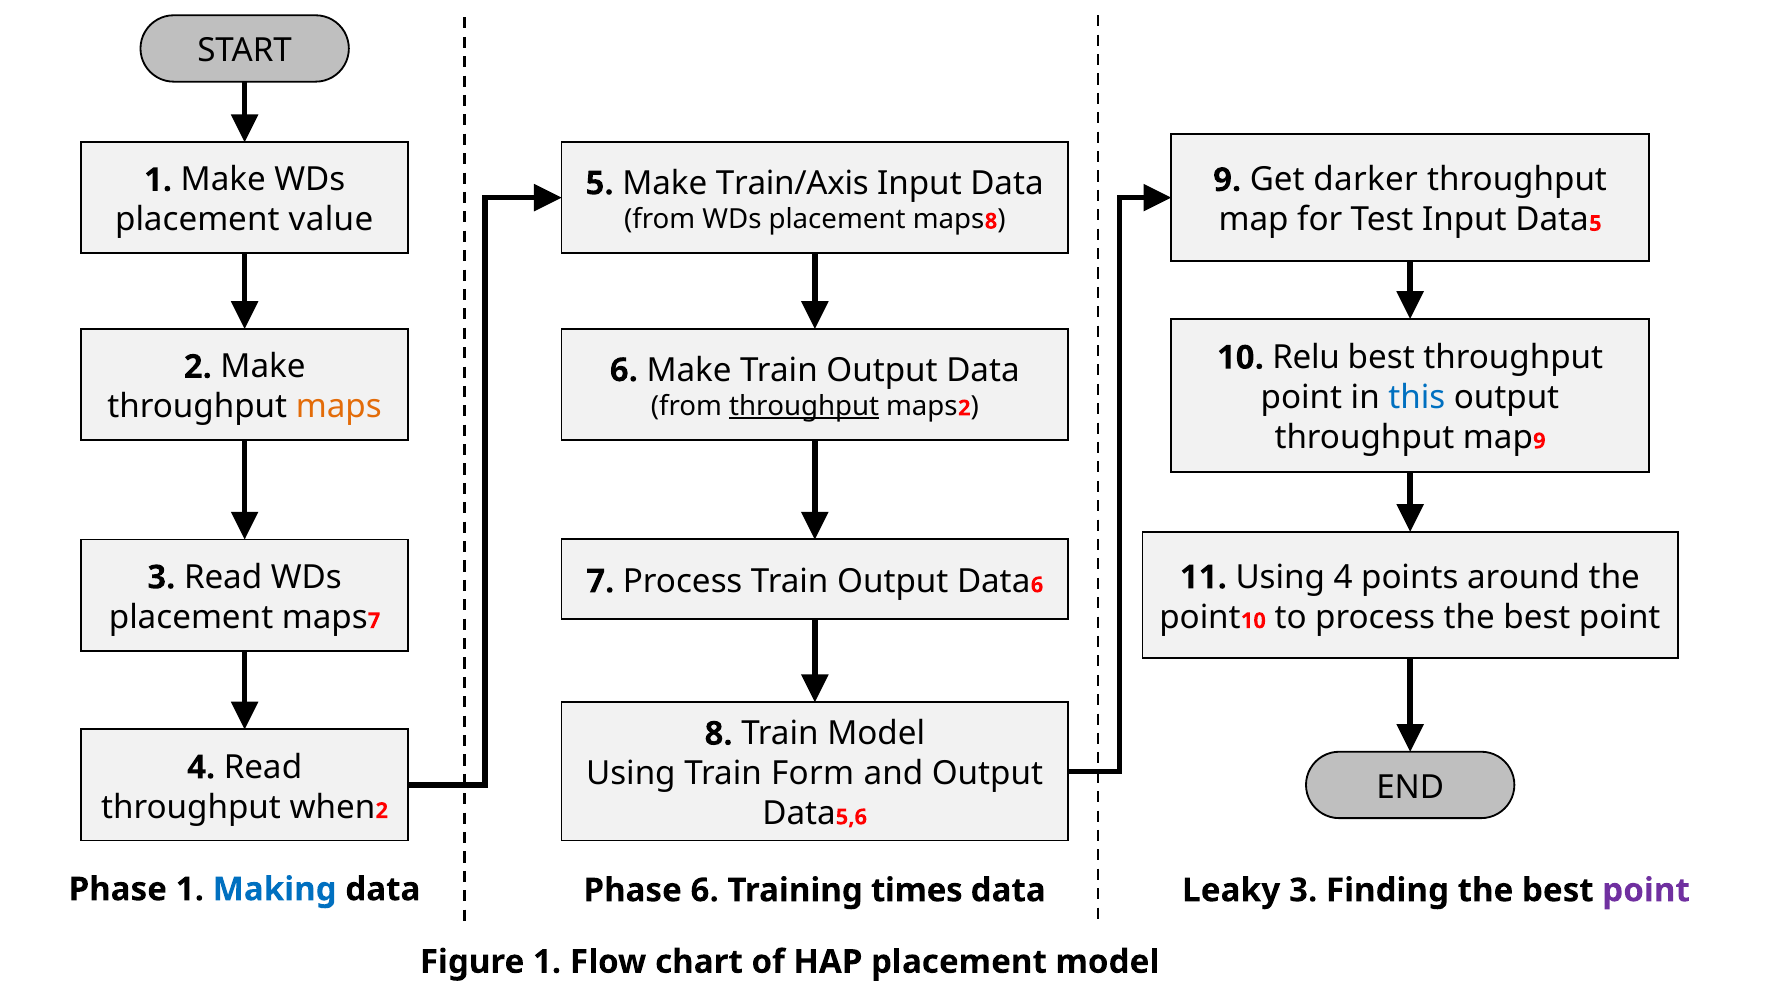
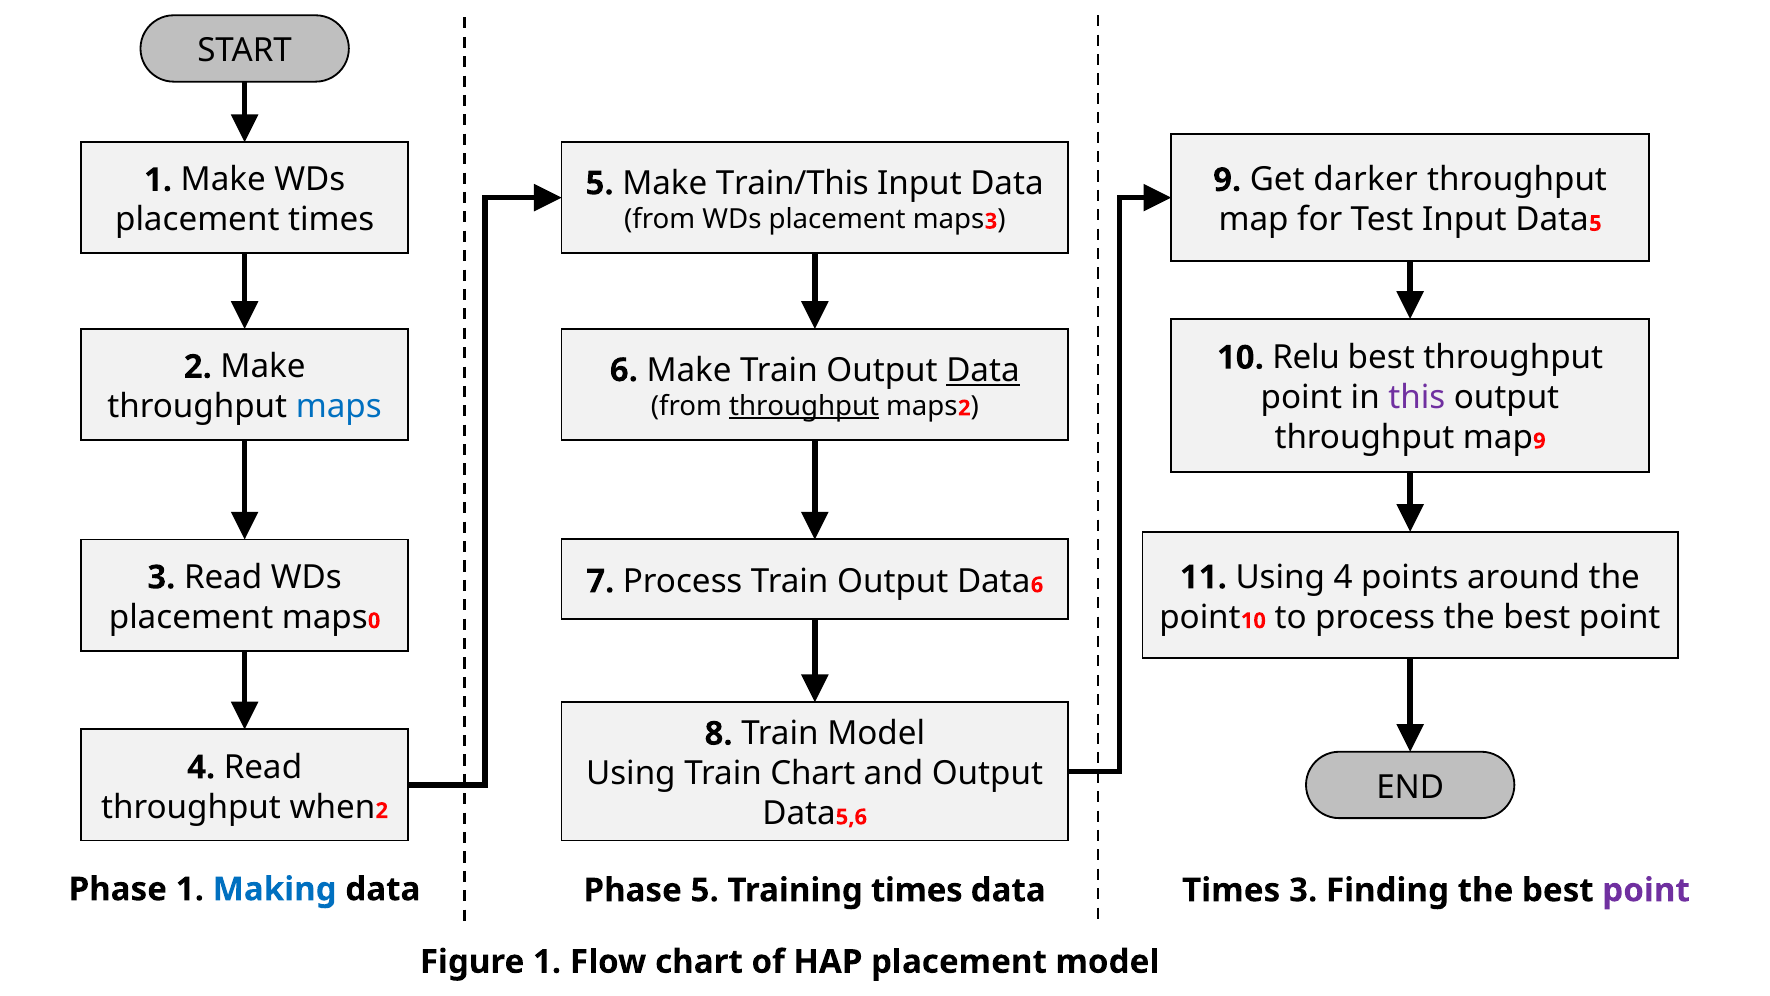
Train/Axis: Train/Axis -> Train/This
placement value: value -> times
placement maps 8: 8 -> 3
Data at (983, 370) underline: none -> present
this colour: blue -> purple
maps at (339, 407) colour: orange -> blue
maps 7: 7 -> 0
Train Form: Form -> Chart
Phase 6: 6 -> 5
data Leaky: Leaky -> Times
